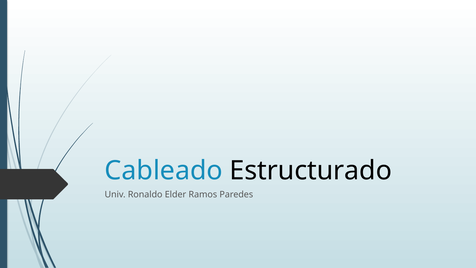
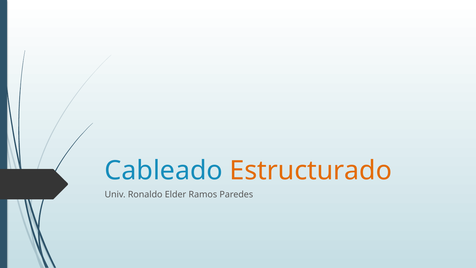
Estructurado colour: black -> orange
